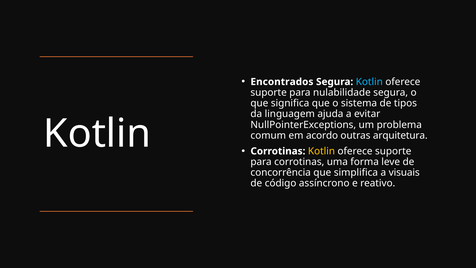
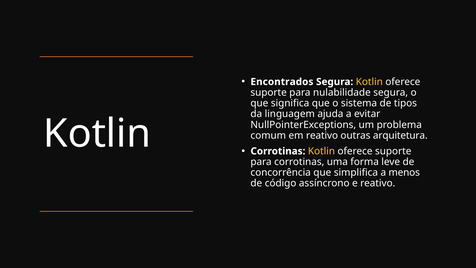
Kotlin at (369, 82) colour: light blue -> yellow
em acordo: acordo -> reativo
visuais: visuais -> menos
